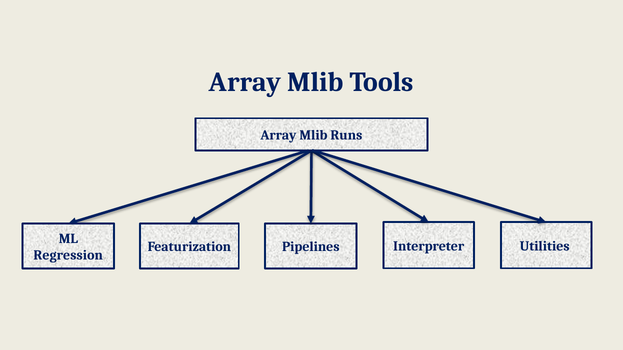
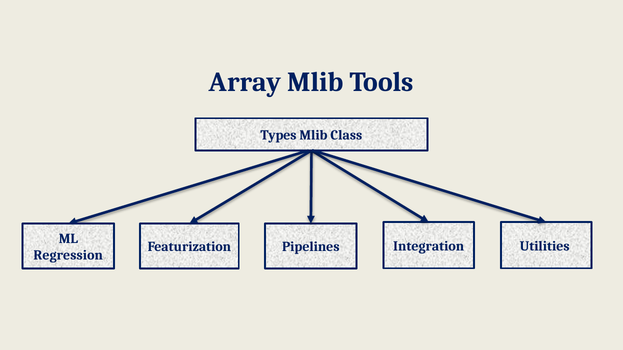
Array at (278, 135): Array -> Types
Runs: Runs -> Class
Interpreter: Interpreter -> Integration
